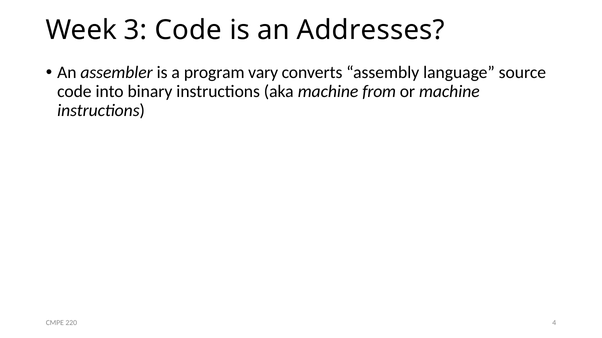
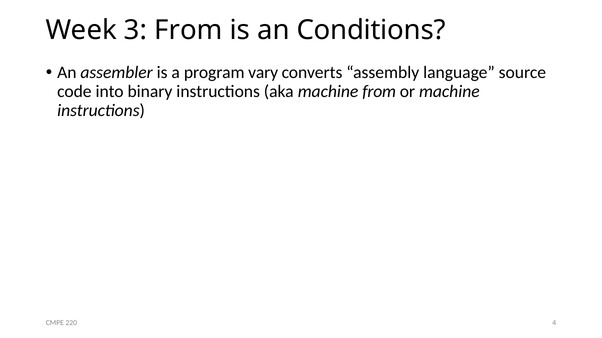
3 Code: Code -> From
Addresses: Addresses -> Conditions
